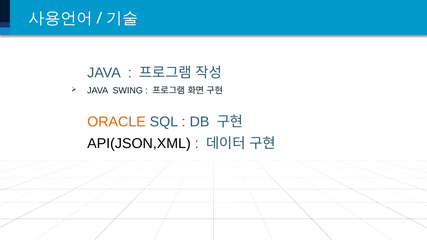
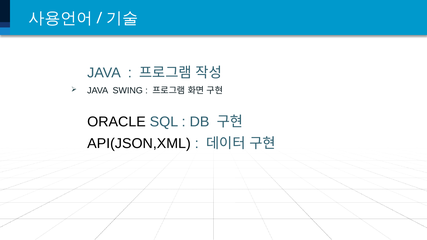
ORACLE colour: orange -> black
